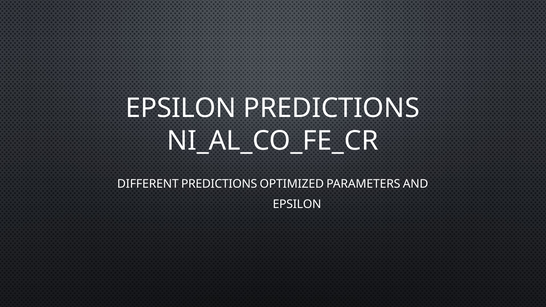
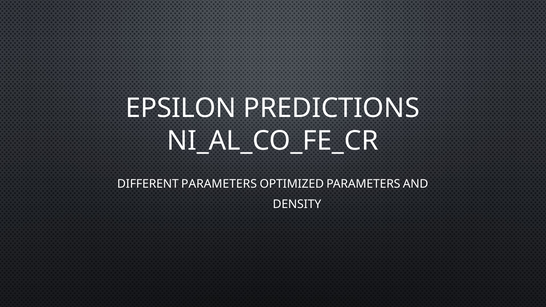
DIFFERENT PREDICTIONS: PREDICTIONS -> PARAMETERS
EPSILON at (297, 204): EPSILON -> DENSITY
